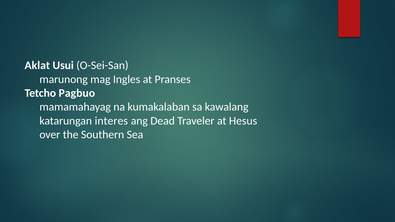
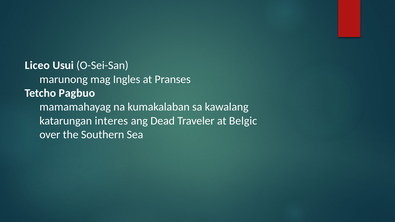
Aklat: Aklat -> Liceo
Hesus: Hesus -> Belgic
